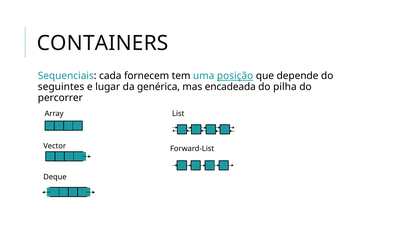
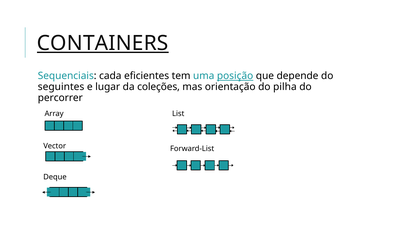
CONTAINERS underline: none -> present
fornecem: fornecem -> eficientes
genérica: genérica -> coleções
encadeada: encadeada -> orientação
